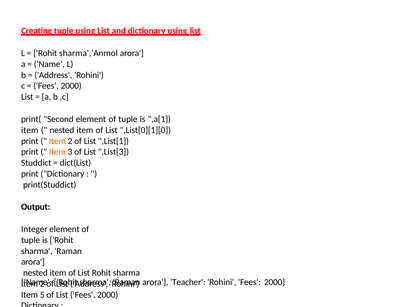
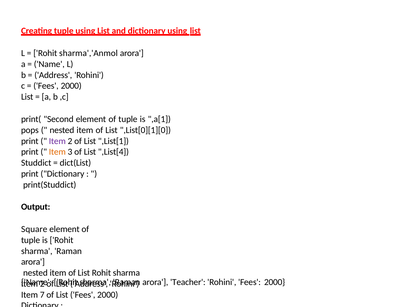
item at (30, 130): item -> pops
Item at (57, 141) colour: orange -> purple
,List[3: ,List[3 -> ,List[4
Integer: Integer -> Square
5: 5 -> 7
